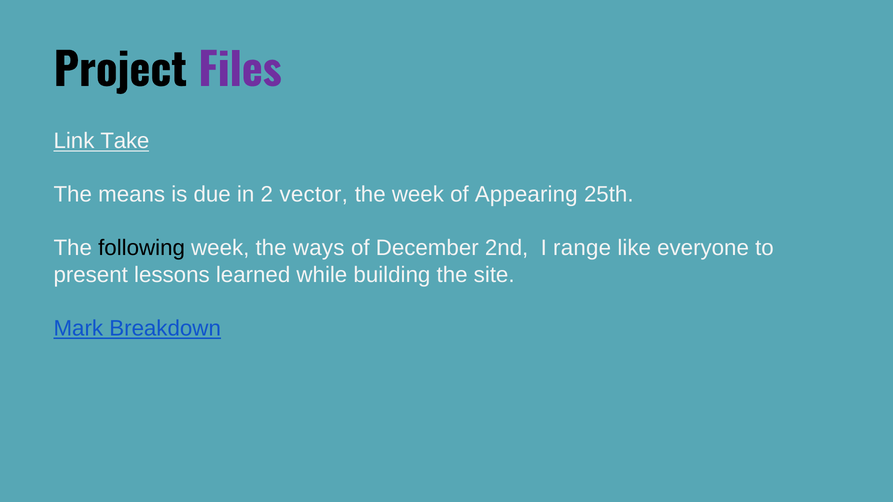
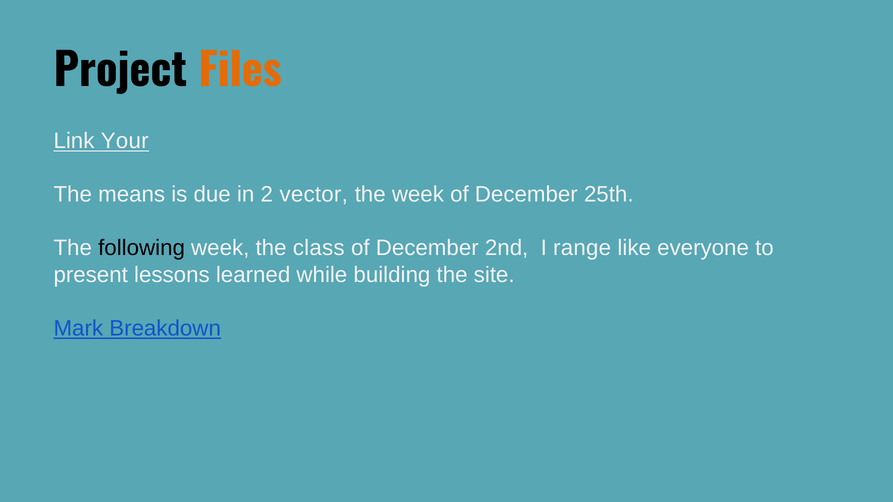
Files colour: purple -> orange
Take: Take -> Your
week of Appearing: Appearing -> December
ways: ways -> class
